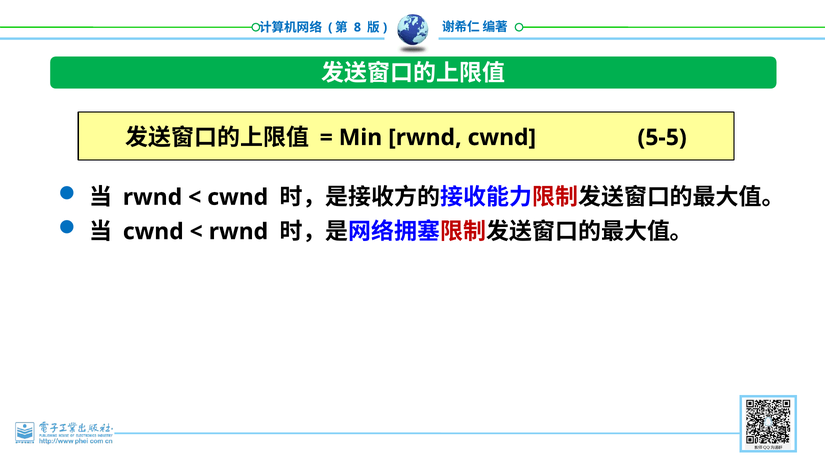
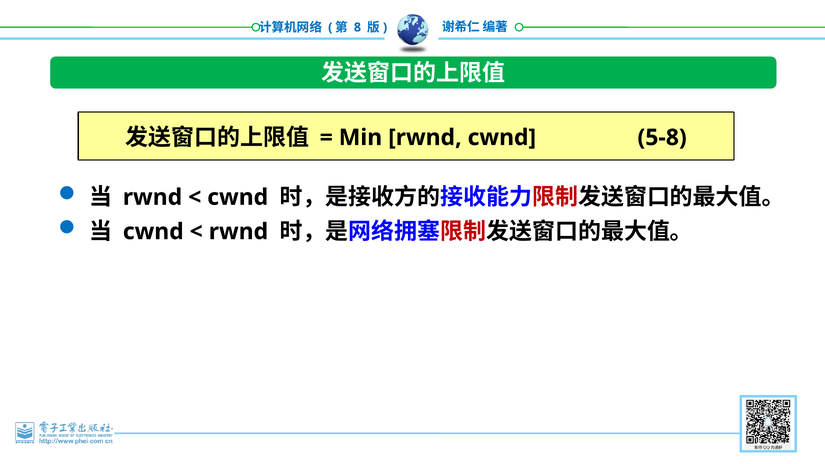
5-5: 5-5 -> 5-8
